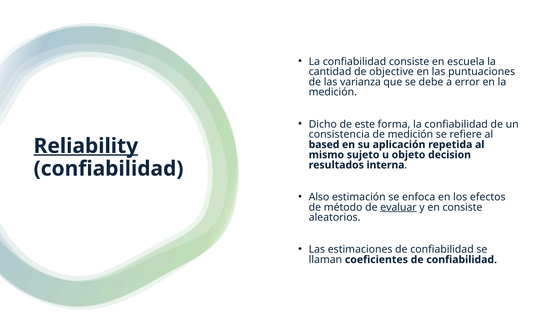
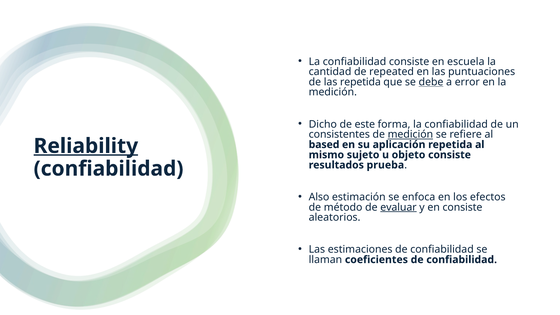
objective: objective -> repeated
las varianza: varianza -> repetida
debe underline: none -> present
consistencia: consistencia -> consistentes
medición at (410, 134) underline: none -> present
objeto decision: decision -> consiste
interna: interna -> prueba
